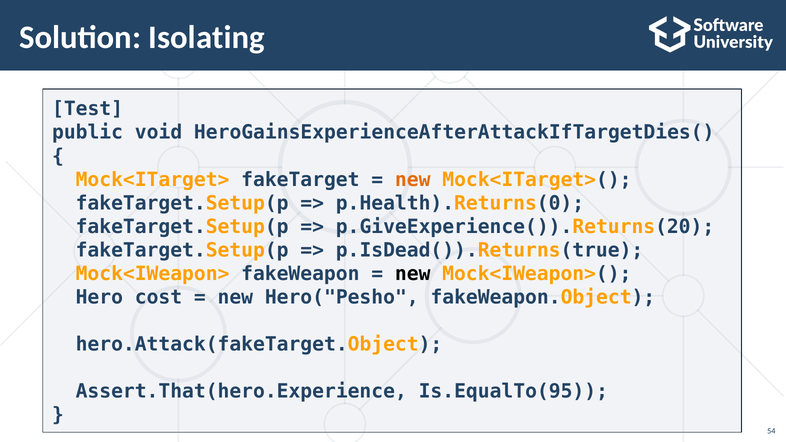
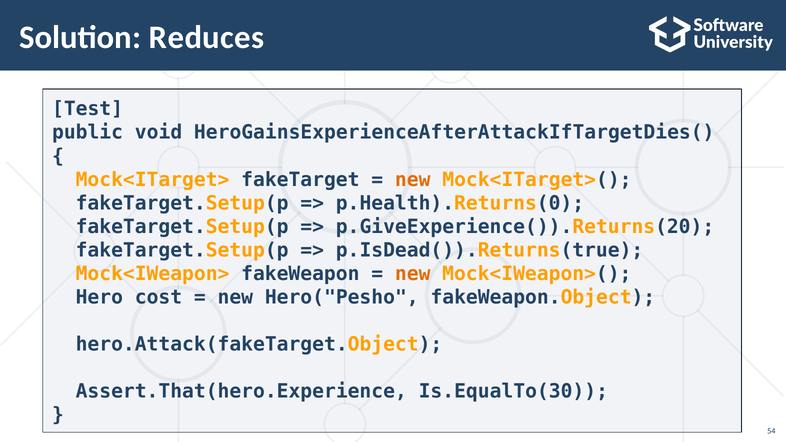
Isolating: Isolating -> Reduces
new at (413, 274) colour: black -> orange
Is.EqualTo(95: Is.EqualTo(95 -> Is.EqualTo(30
